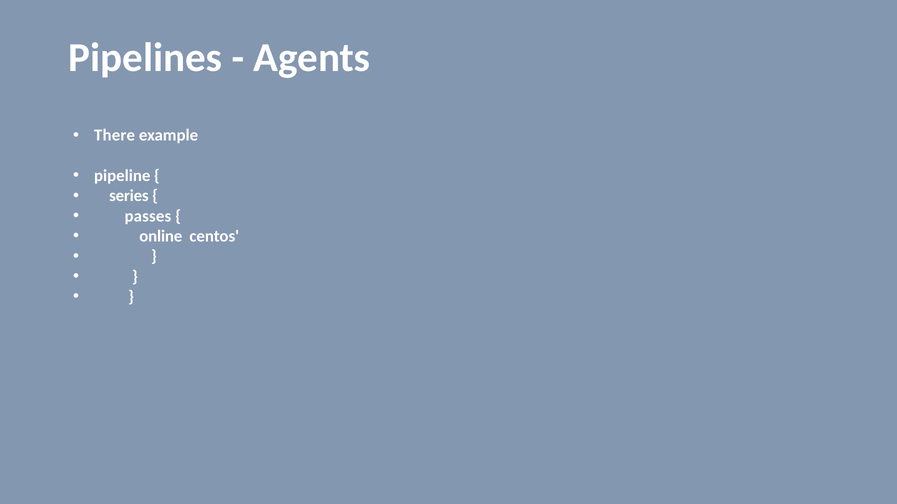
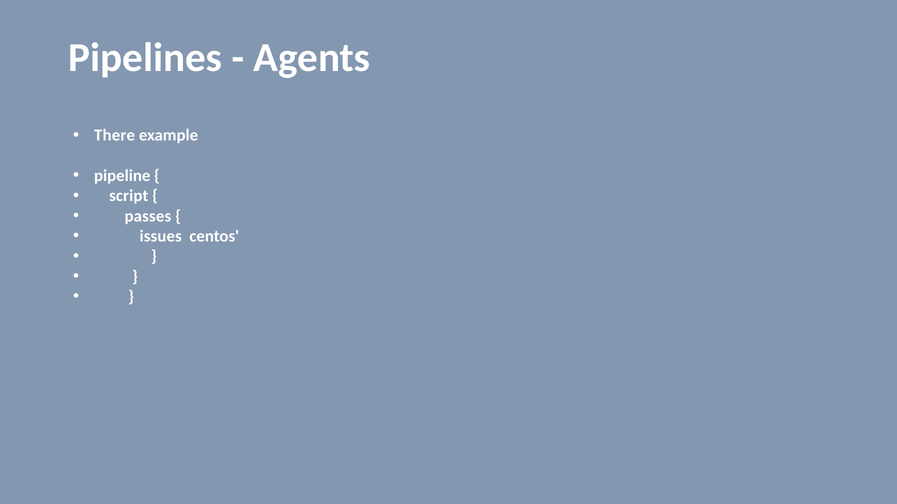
series: series -> script
online: online -> issues
